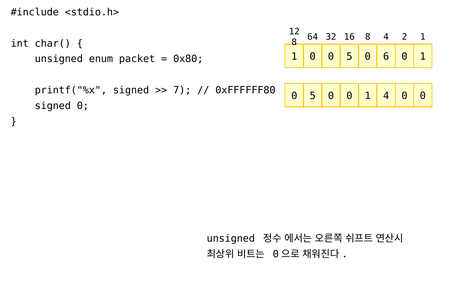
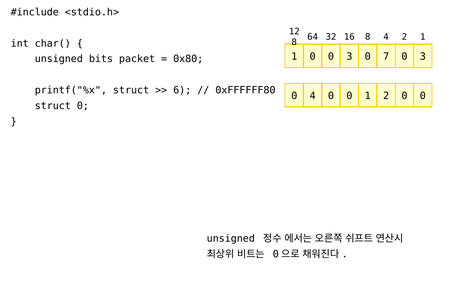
0 0 5: 5 -> 3
6: 6 -> 7
1 at (423, 57): 1 -> 3
enum: enum -> bits
printf("%x signed: signed -> struct
7: 7 -> 6
5 at (313, 96): 5 -> 4
1 4: 4 -> 2
signed at (53, 106): signed -> struct
